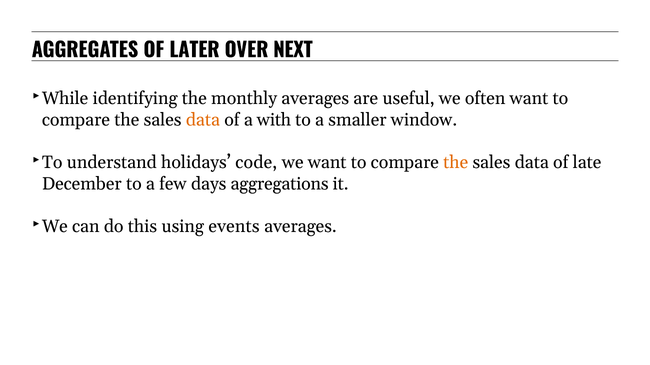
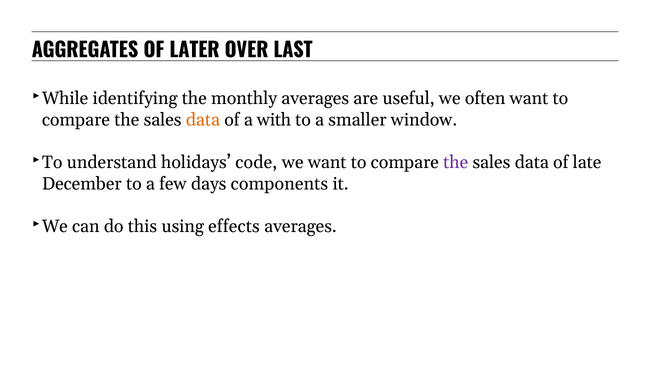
NEXT: NEXT -> LAST
the at (456, 162) colour: orange -> purple
aggregations: aggregations -> components
events: events -> effects
